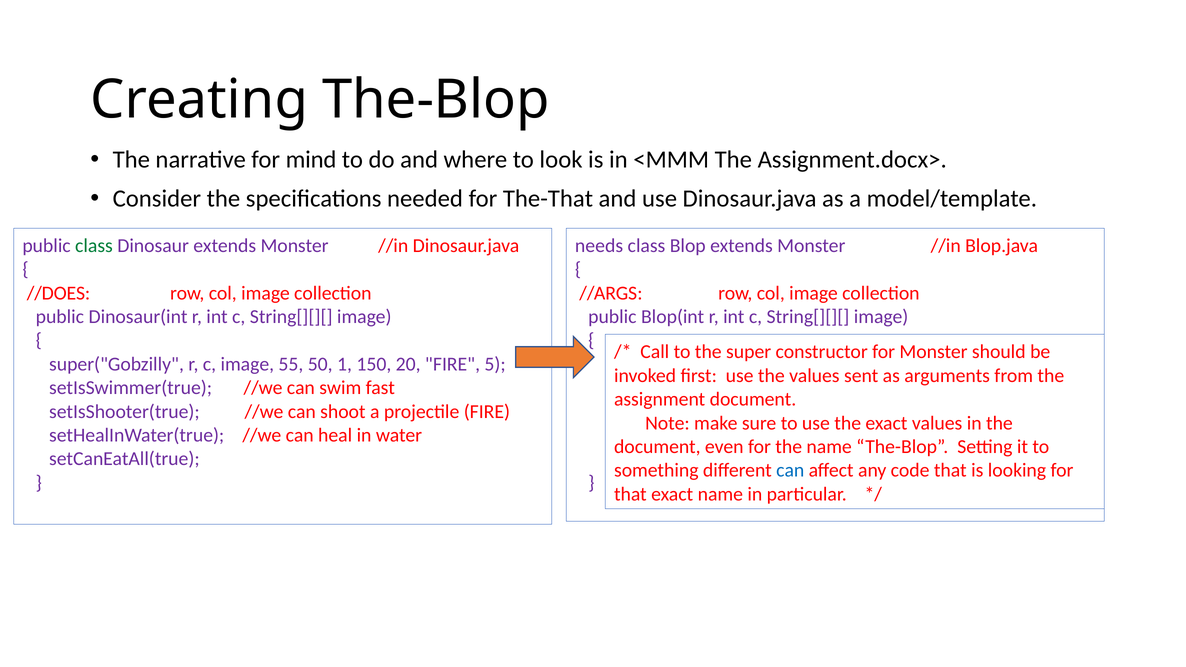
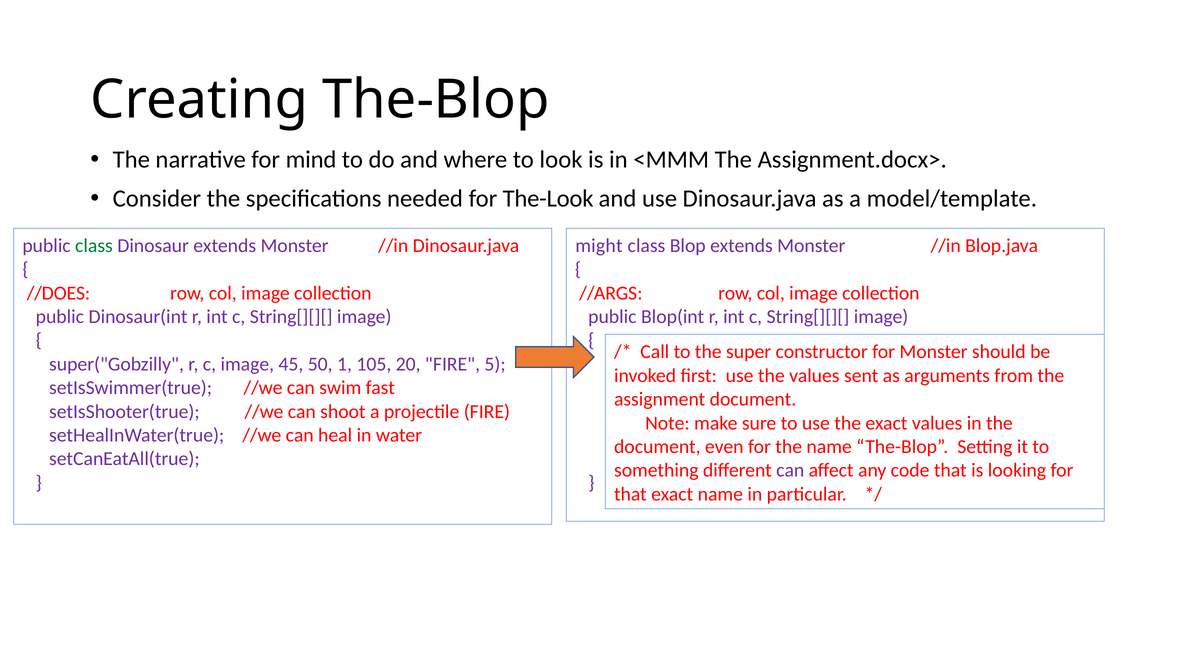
The-That: The-That -> The-Look
needs: needs -> might
55: 55 -> 45
150: 150 -> 105
can at (790, 471) colour: blue -> purple
